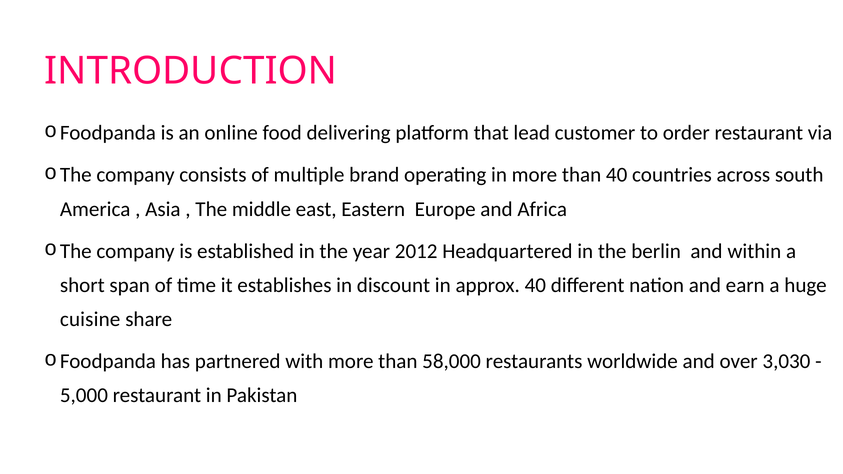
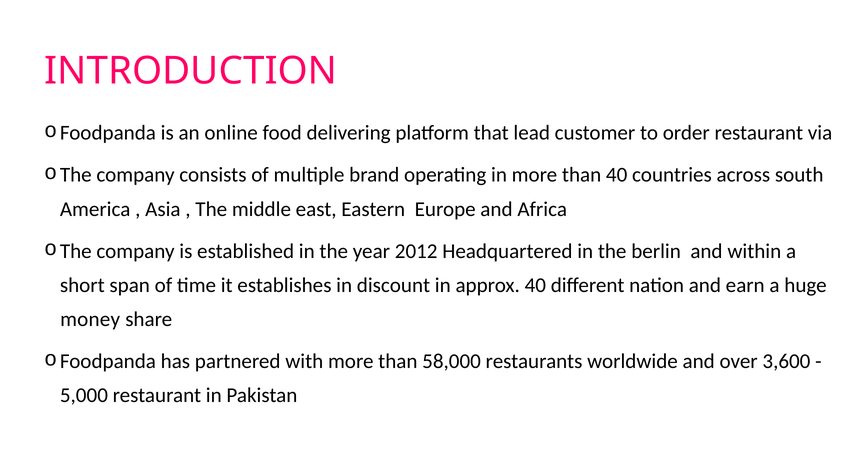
cuisine: cuisine -> money
3,030: 3,030 -> 3,600
